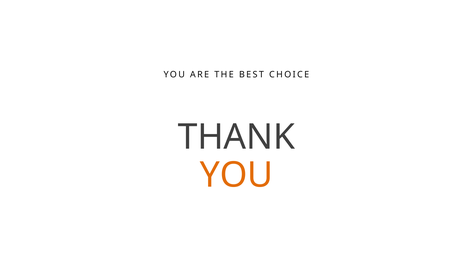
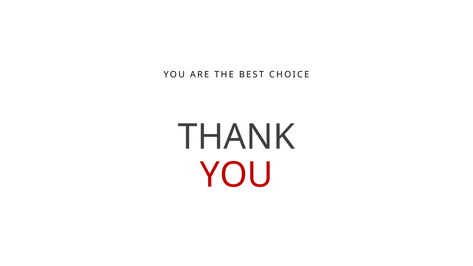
YOU at (237, 175) colour: orange -> red
